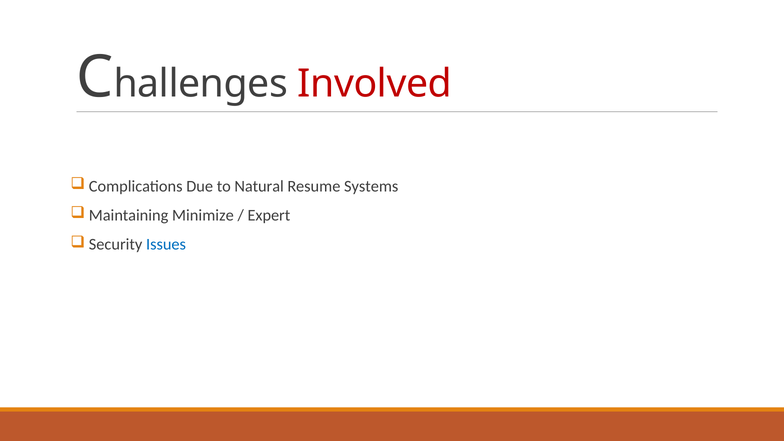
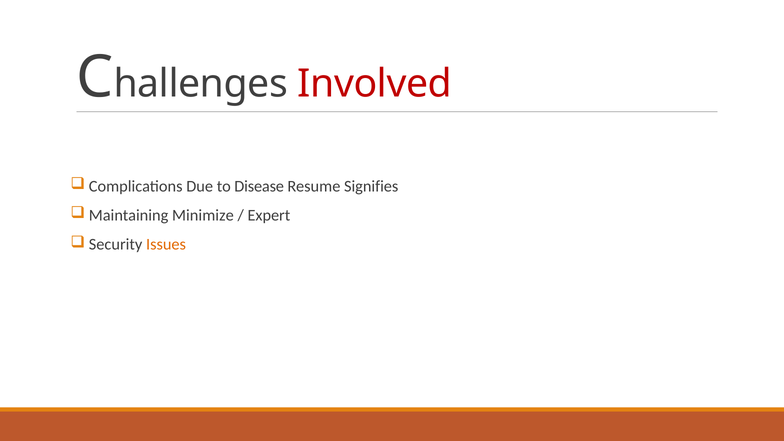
Natural: Natural -> Disease
Systems: Systems -> Signifies
Issues colour: blue -> orange
